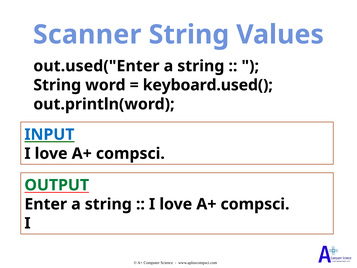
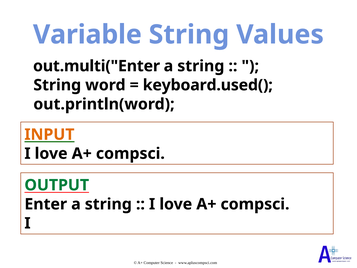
Scanner: Scanner -> Variable
out.used("Enter: out.used("Enter -> out.multi("Enter
INPUT colour: blue -> orange
